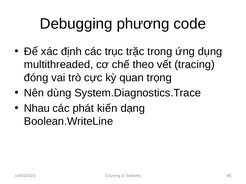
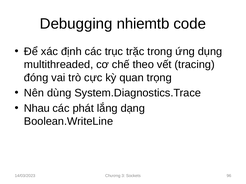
phương: phương -> nhiemtb
kiến: kiến -> lắng
